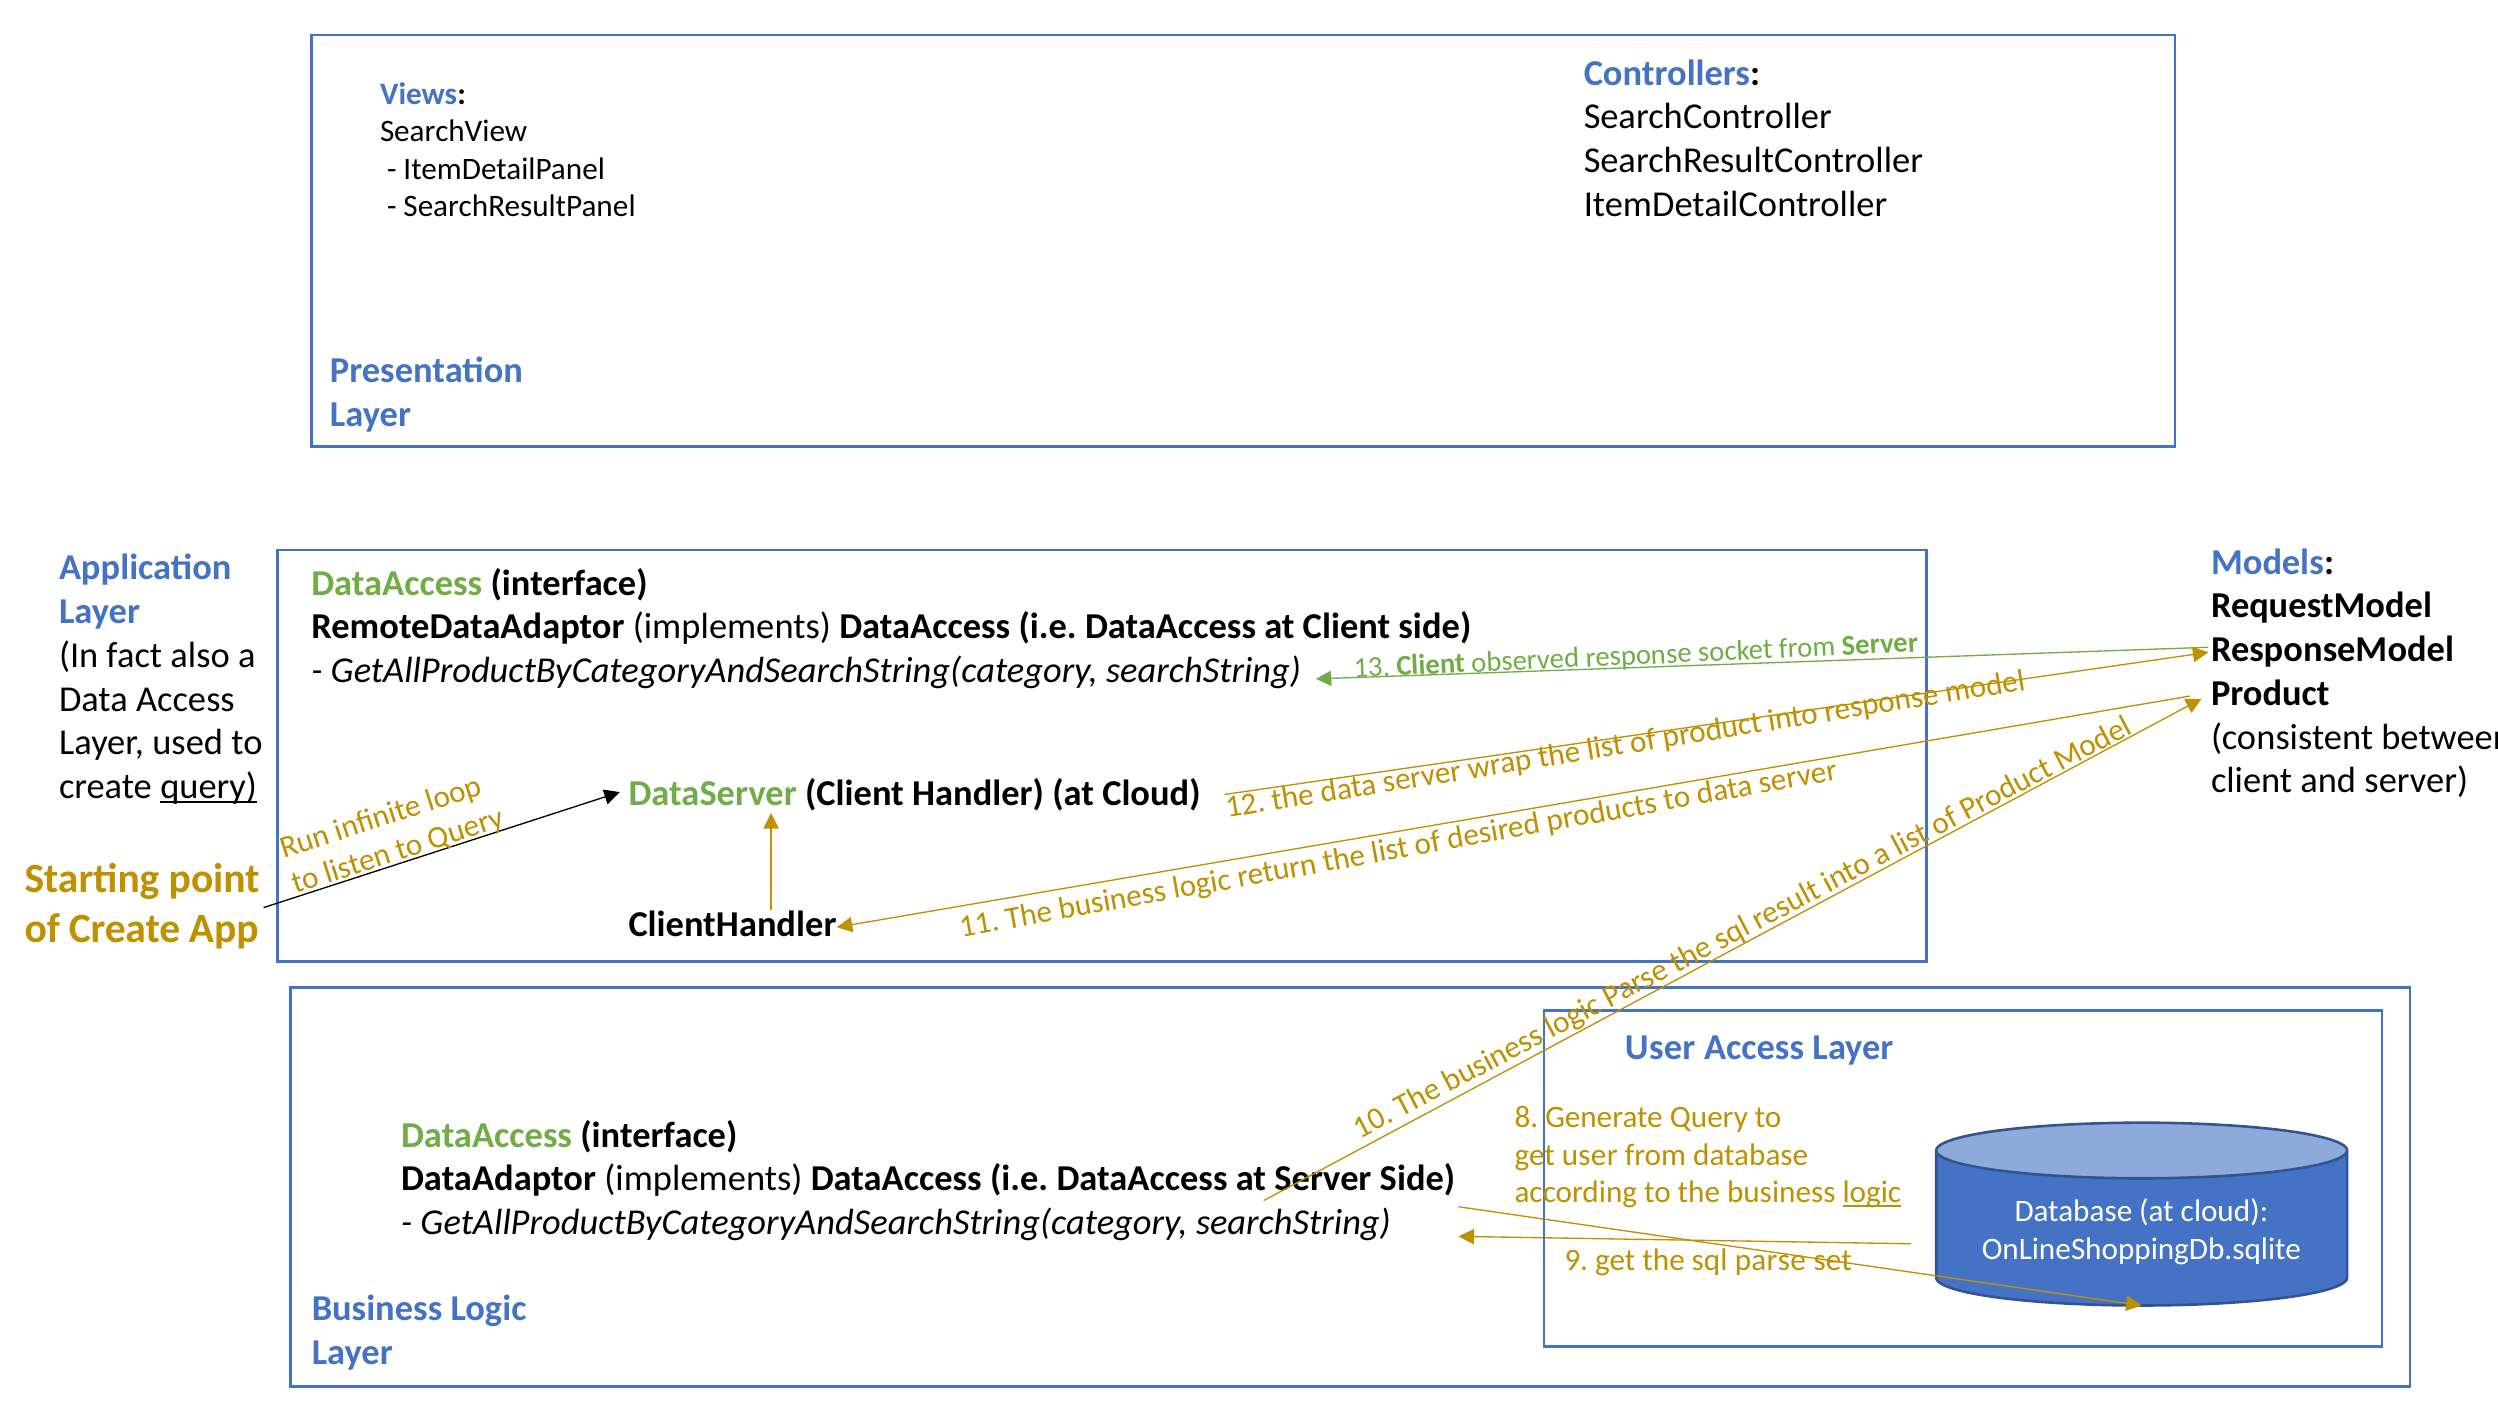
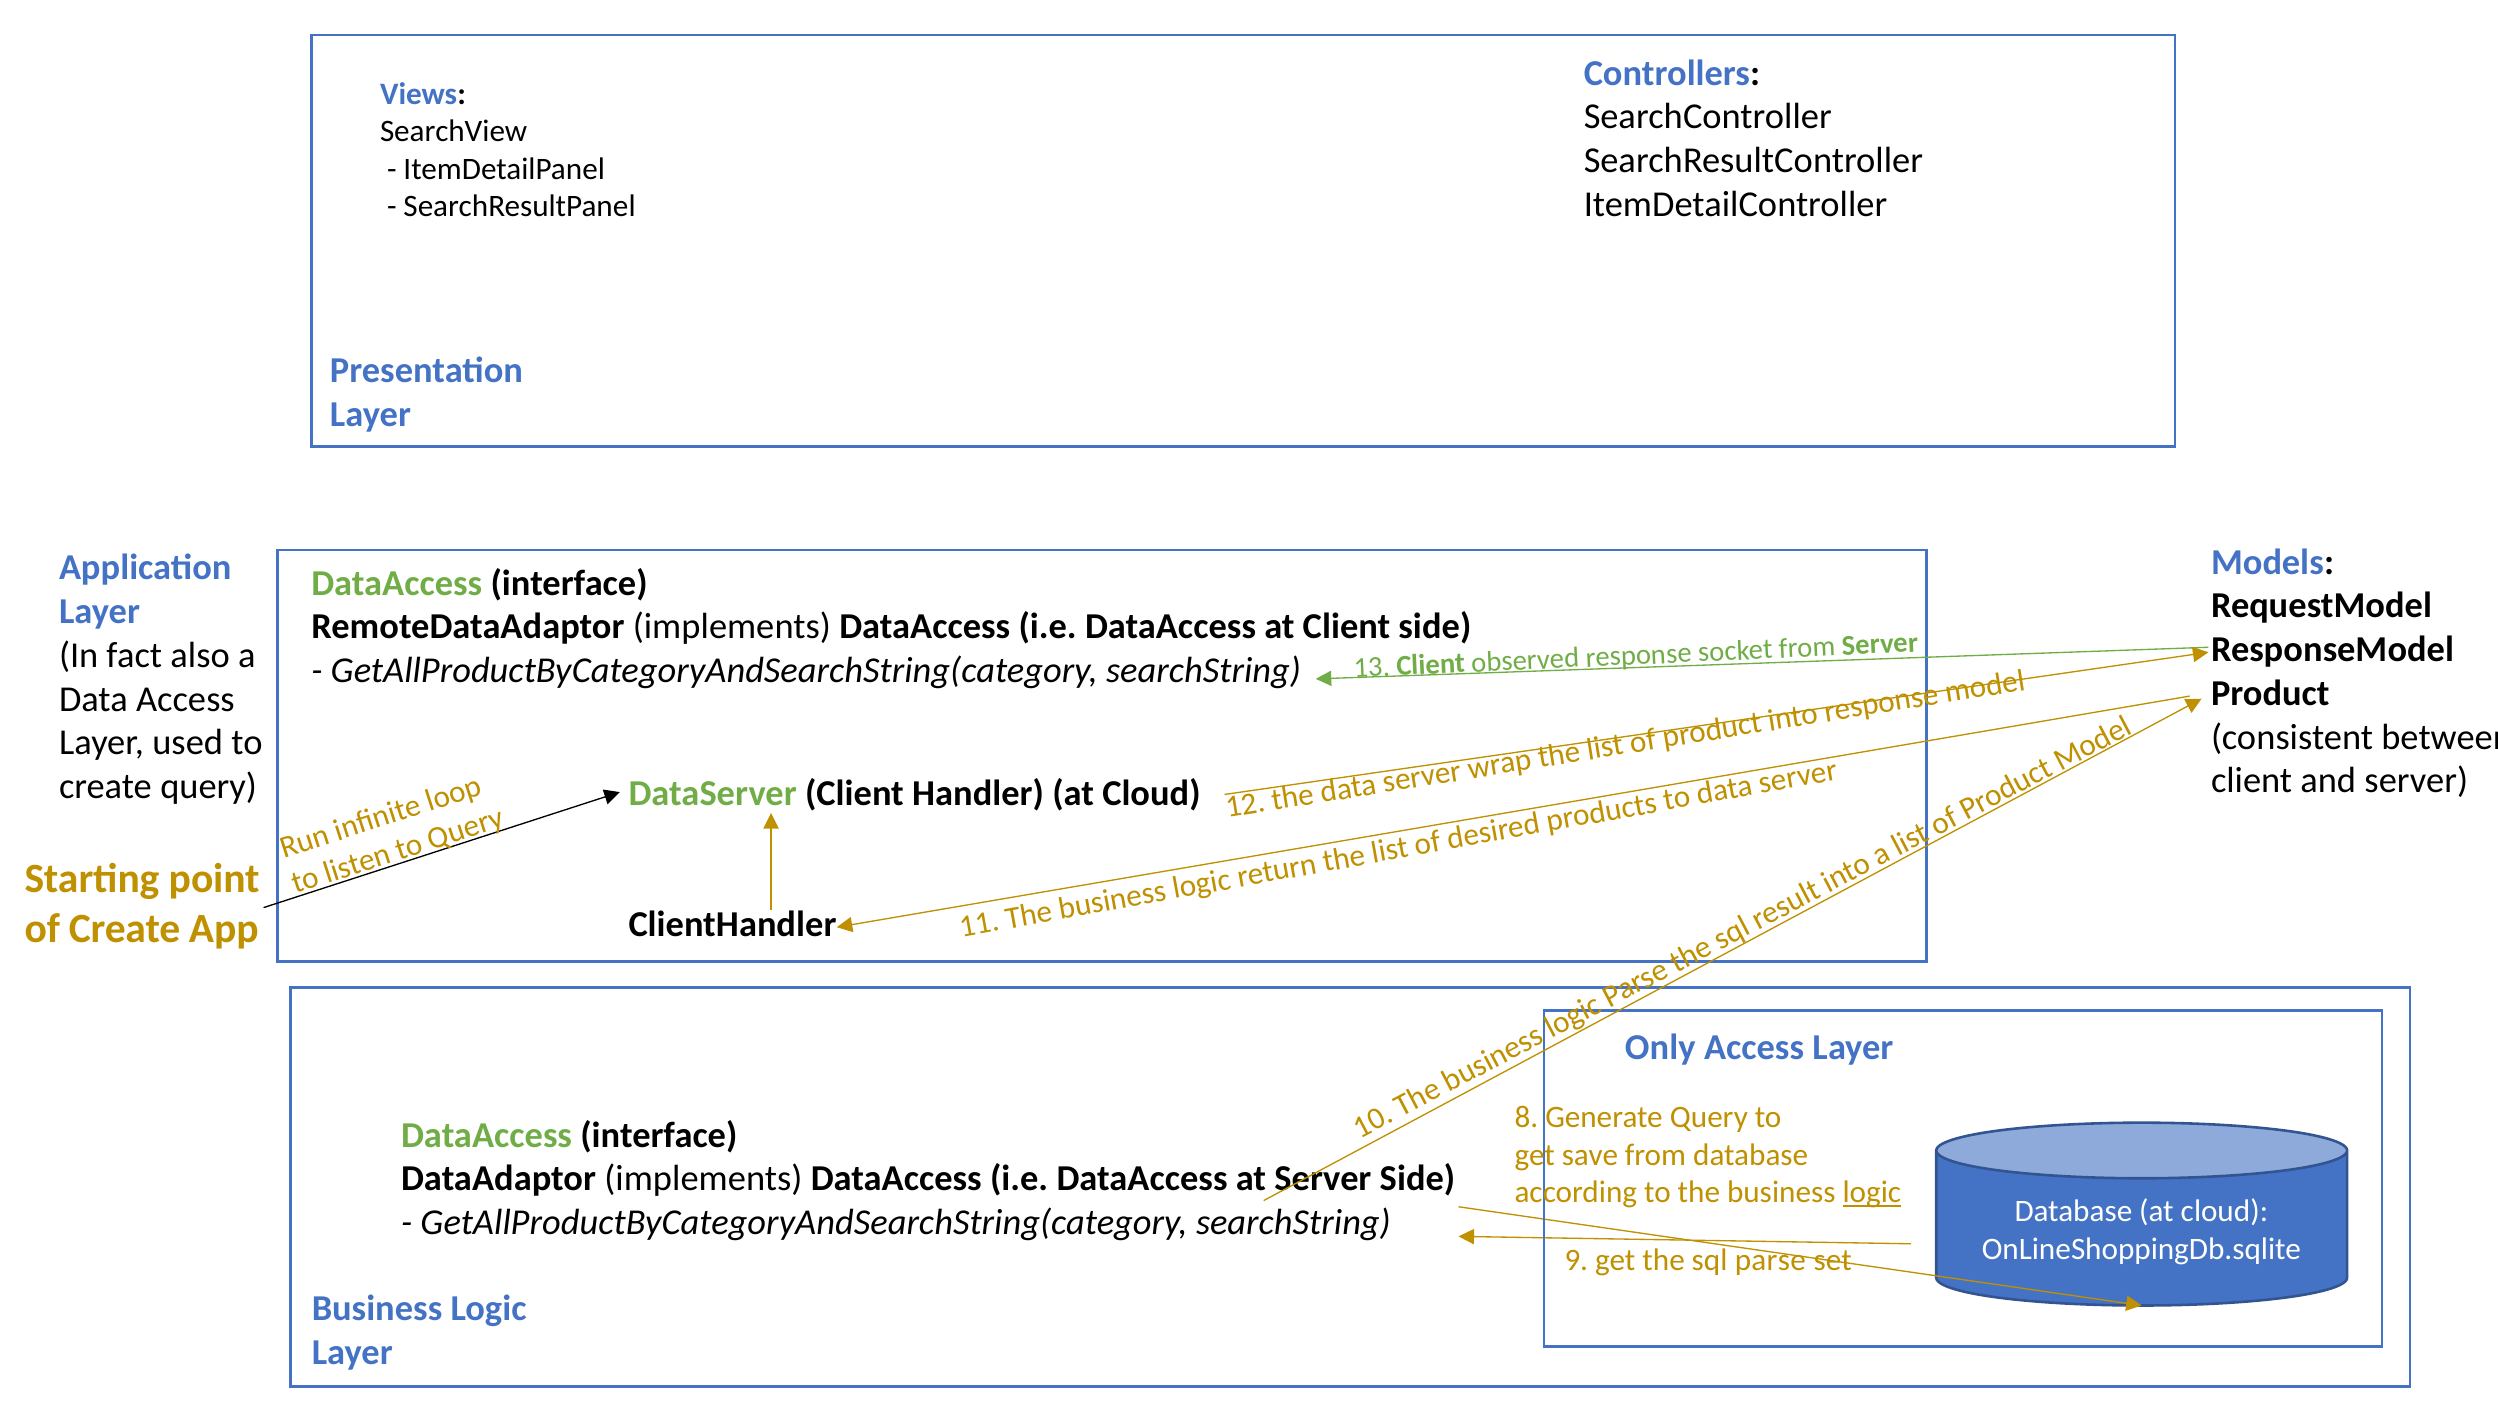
query at (209, 787) underline: present -> none
User at (1660, 1048): User -> Only
get user: user -> save
